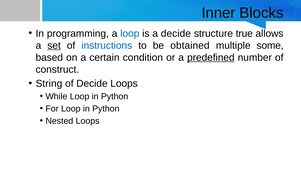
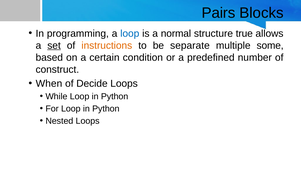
Inner: Inner -> Pairs
a decide: decide -> normal
instructions colour: blue -> orange
obtained: obtained -> separate
predefined underline: present -> none
String: String -> When
